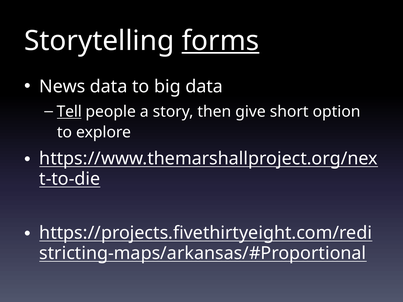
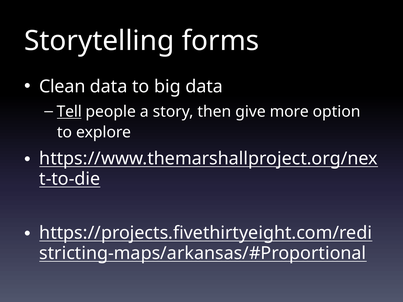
forms underline: present -> none
News: News -> Clean
short: short -> more
